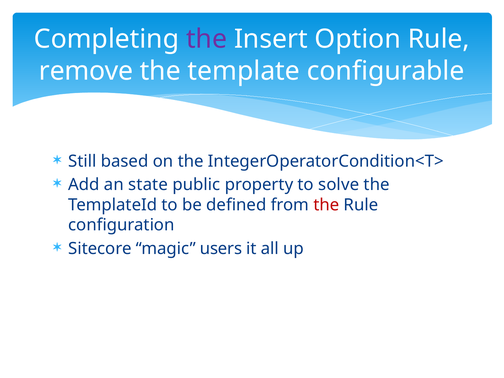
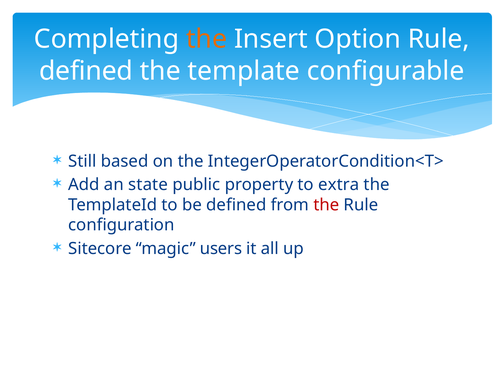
the at (207, 39) colour: purple -> orange
remove at (86, 71): remove -> defined
solve: solve -> extra
